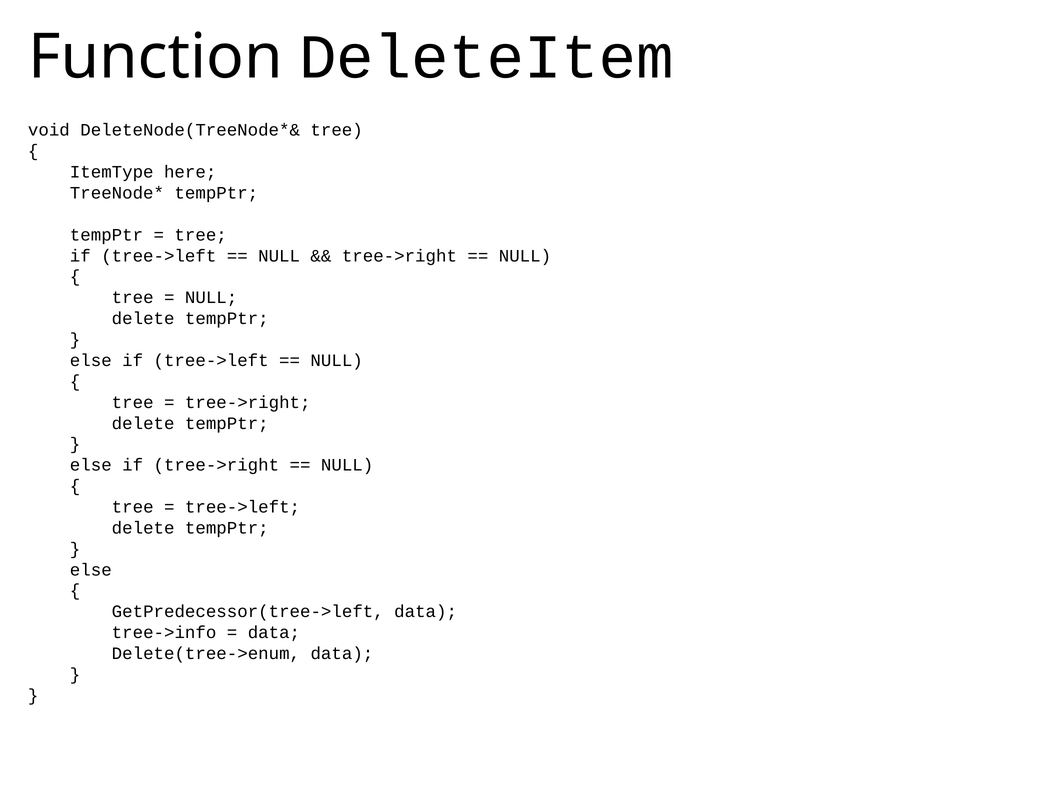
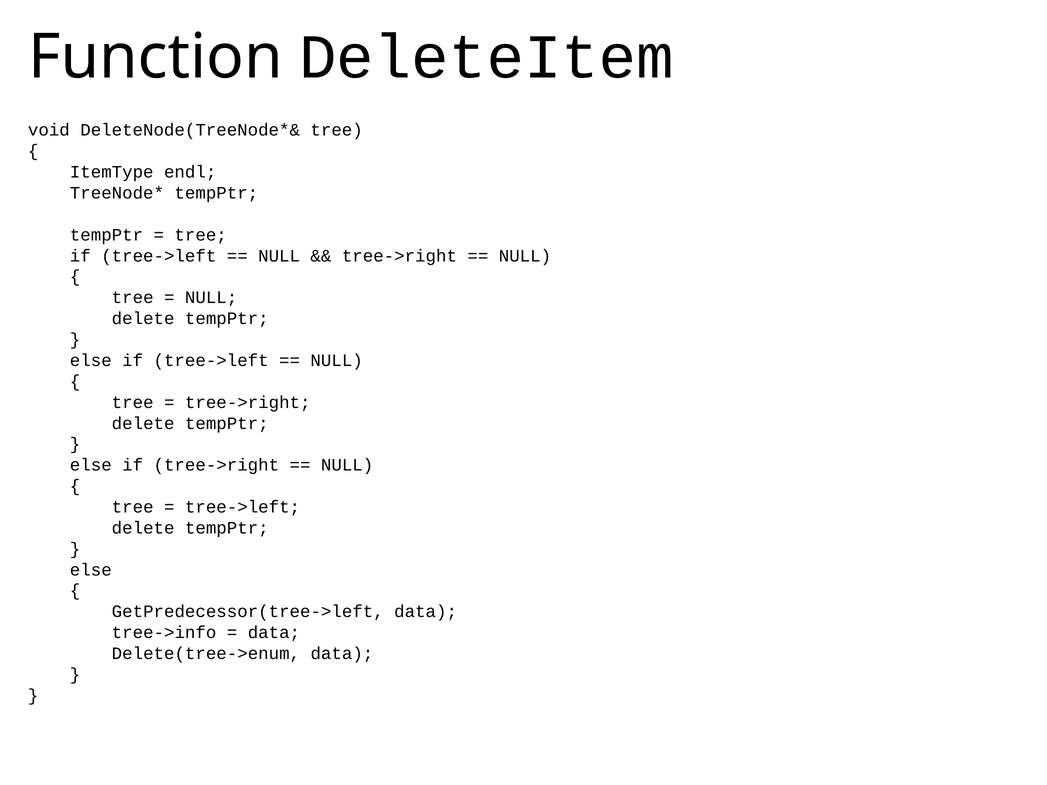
here: here -> endl
